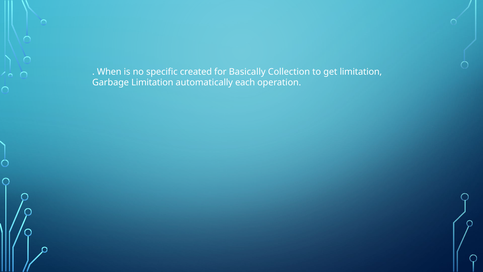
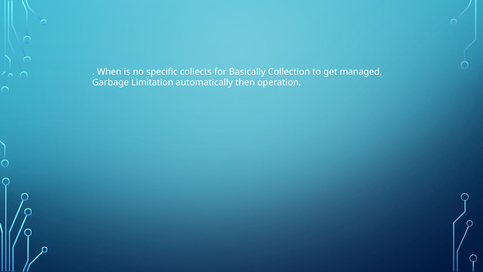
created: created -> collects
get limitation: limitation -> managed
each: each -> then
